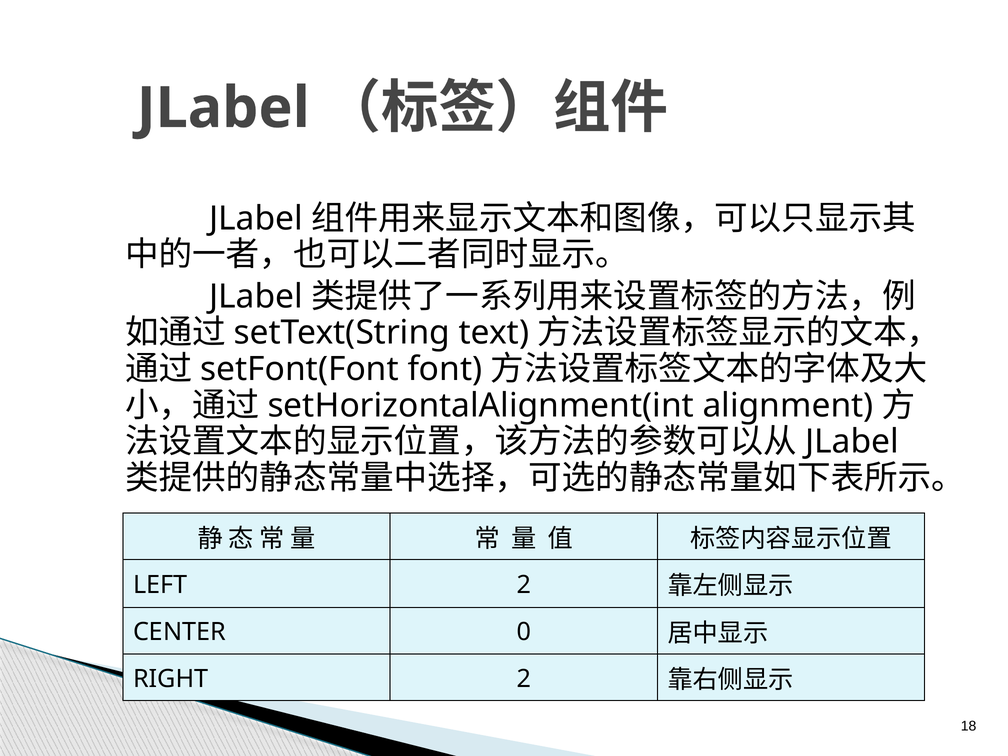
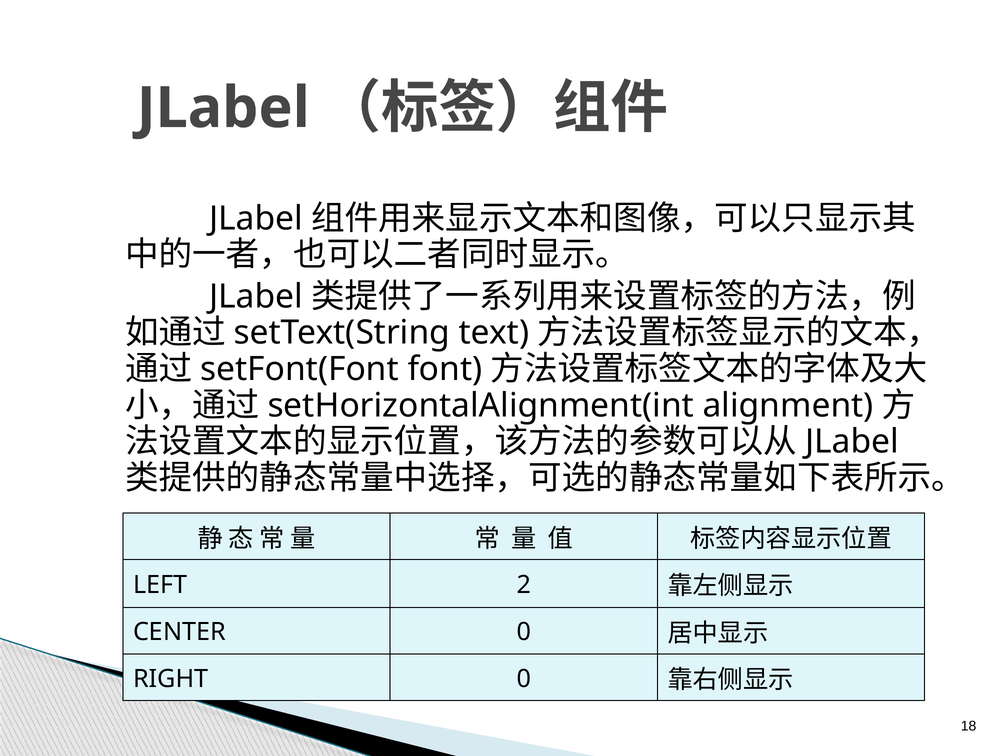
RIGHT 2: 2 -> 0
